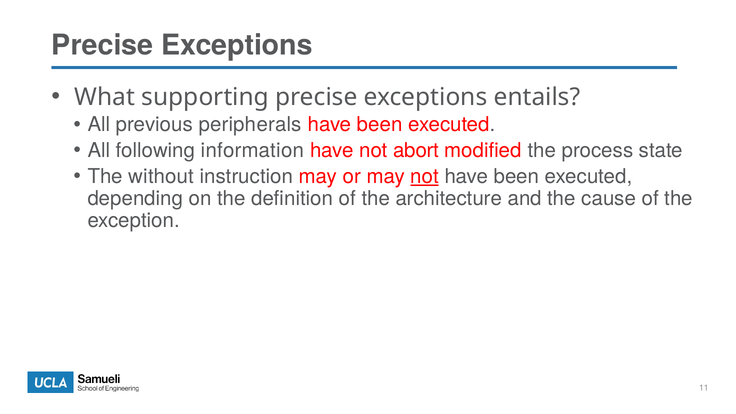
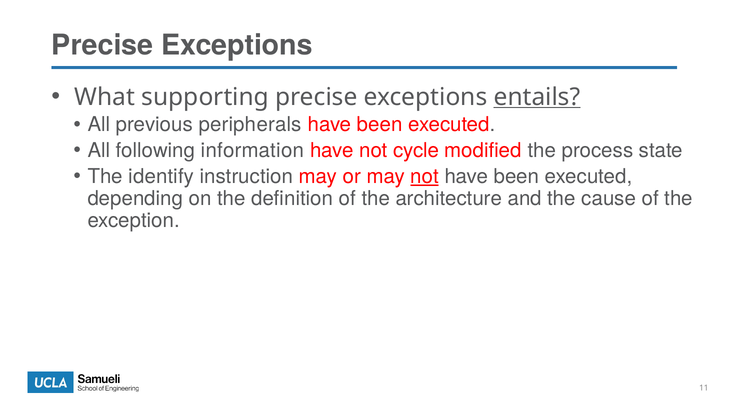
entails underline: none -> present
abort: abort -> cycle
without: without -> identify
